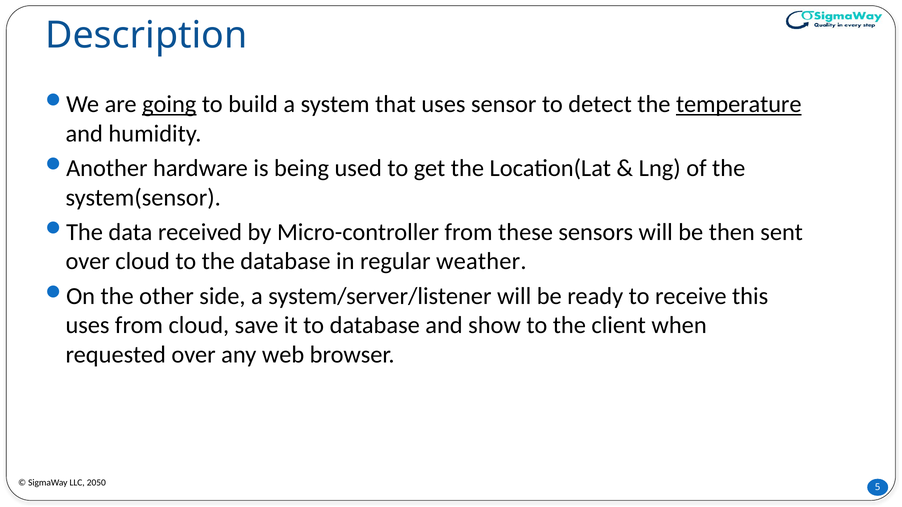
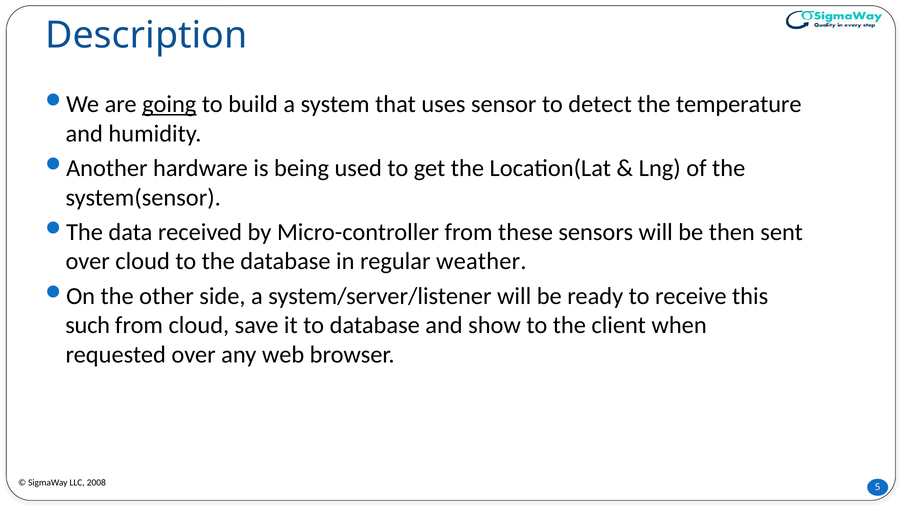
temperature underline: present -> none
uses at (88, 326): uses -> such
2050: 2050 -> 2008
